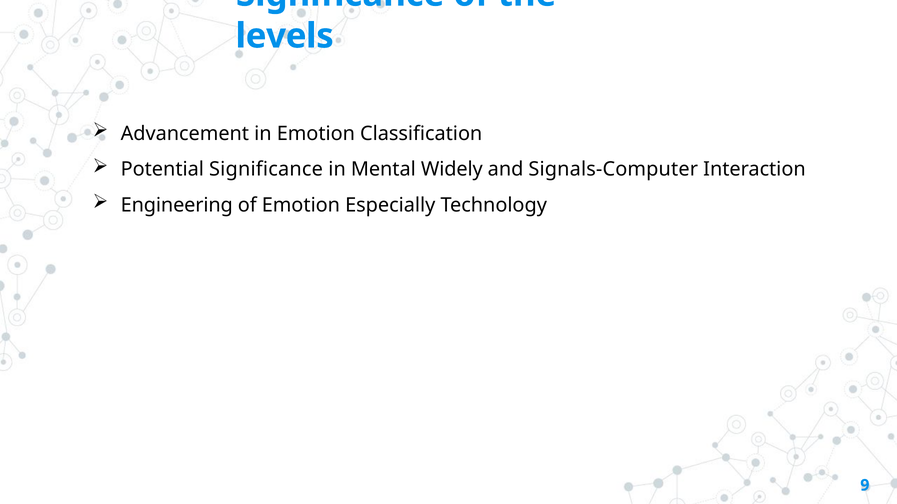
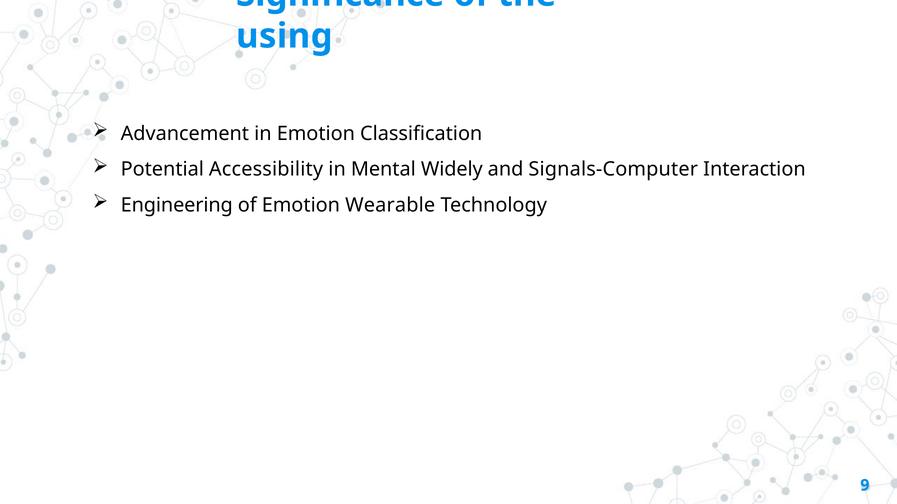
levels: levels -> using
Potential Significance: Significance -> Accessibility
Especially: Especially -> Wearable
